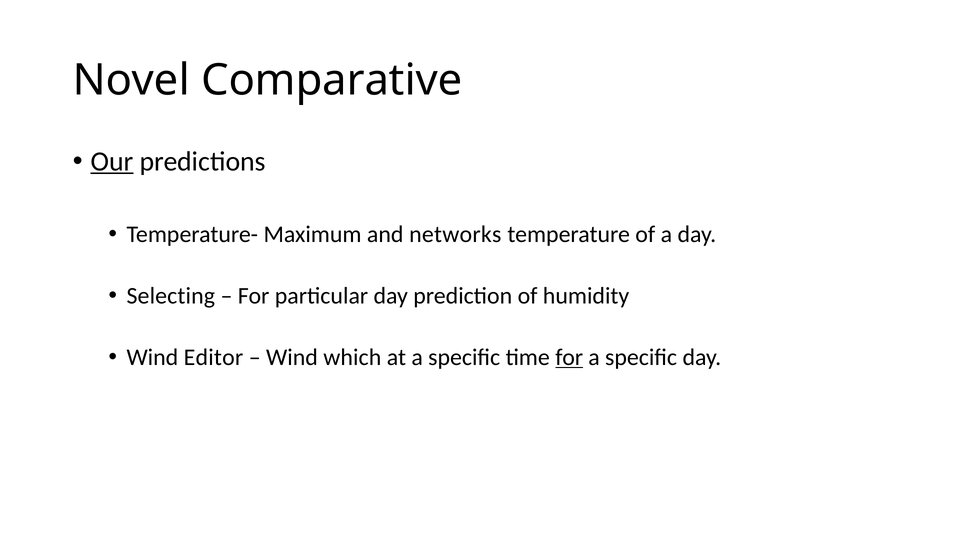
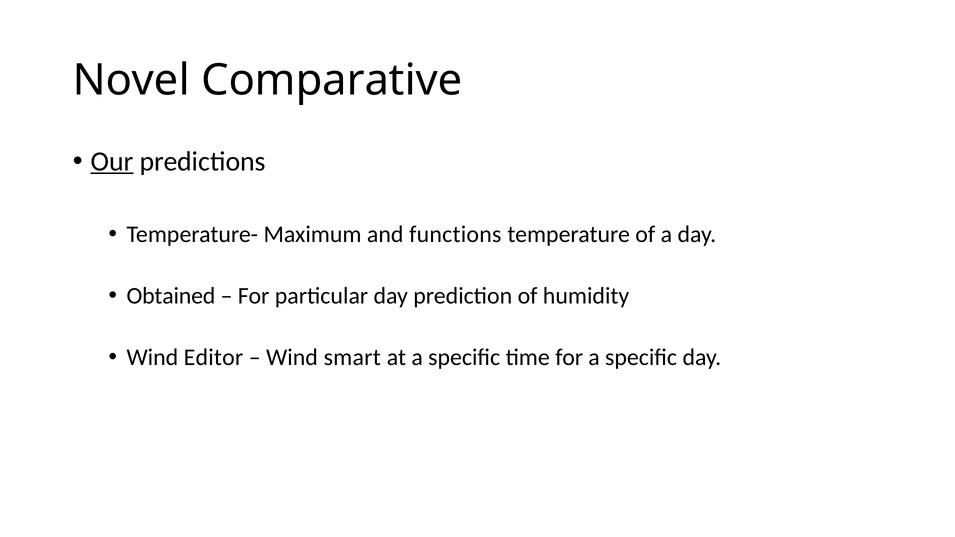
networks: networks -> functions
Selecting: Selecting -> Obtained
which: which -> smart
for at (569, 357) underline: present -> none
